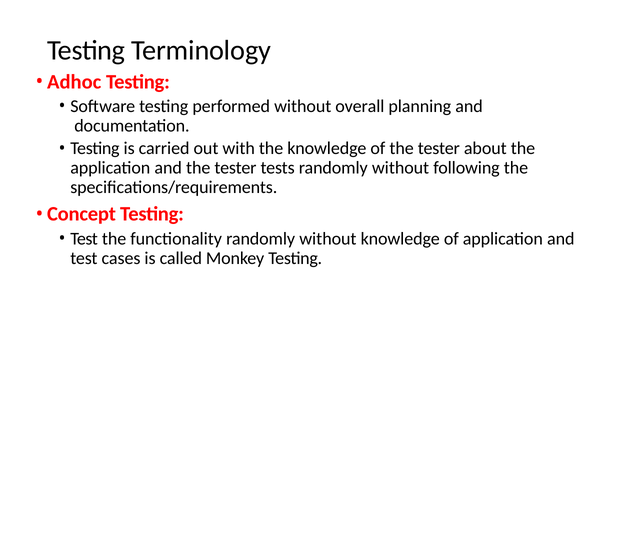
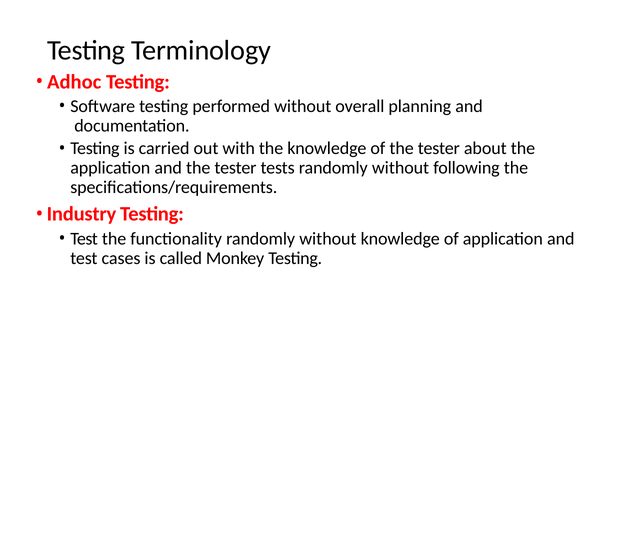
Concept: Concept -> Industry
